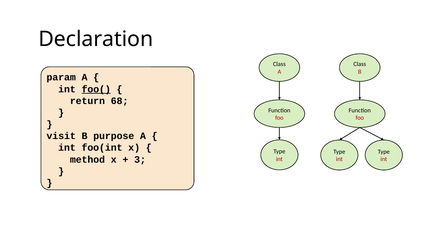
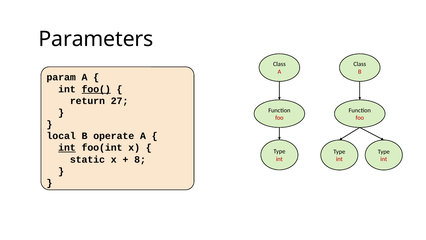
Declaration: Declaration -> Parameters
68: 68 -> 27
visit: visit -> local
purpose: purpose -> operate
int at (67, 148) underline: none -> present
method: method -> static
3: 3 -> 8
